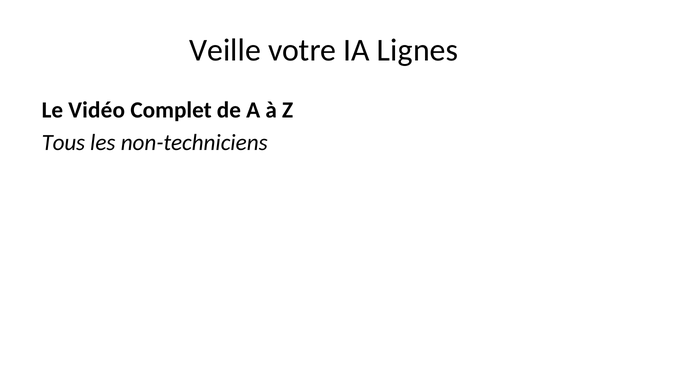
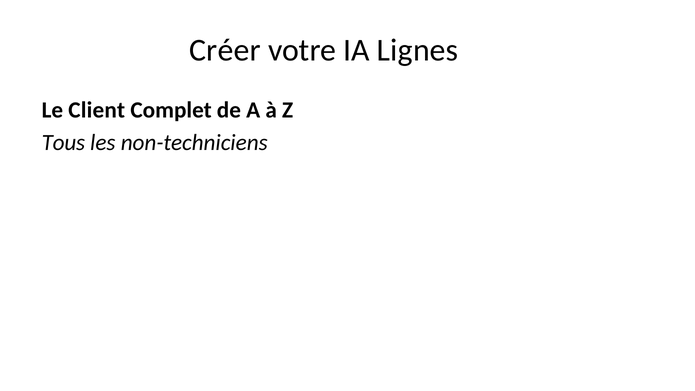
Veille: Veille -> Créer
Vidéo: Vidéo -> Client
